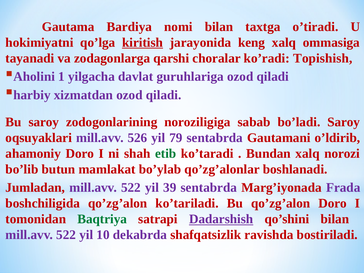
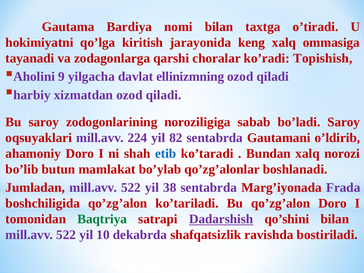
kiritish underline: present -> none
1: 1 -> 9
guruhlariga: guruhlariga -> ellinizmning
526: 526 -> 224
79: 79 -> 82
etib colour: green -> blue
39: 39 -> 38
